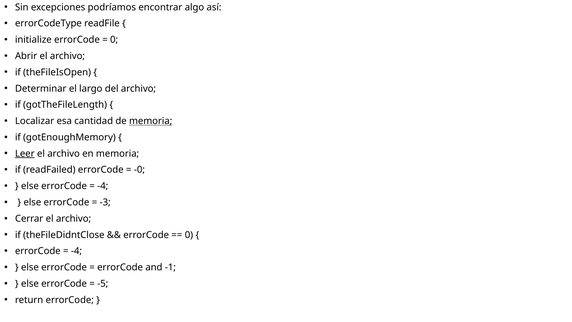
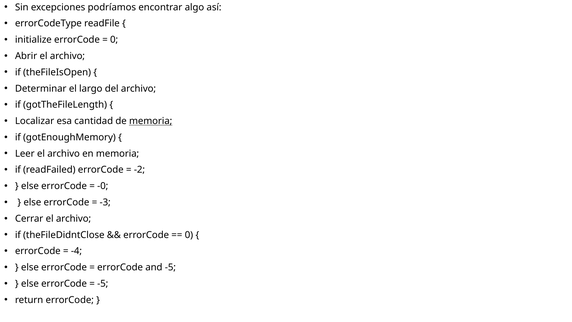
Leer underline: present -> none
-0: -0 -> -2
-4 at (103, 186): -4 -> -0
and -1: -1 -> -5
